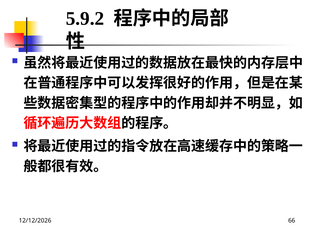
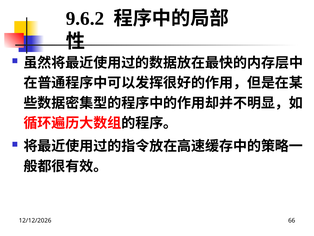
5.9.2: 5.9.2 -> 9.6.2
